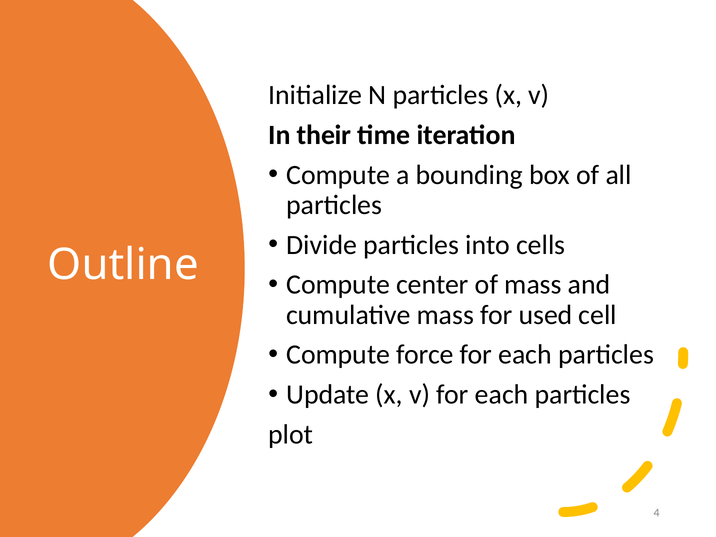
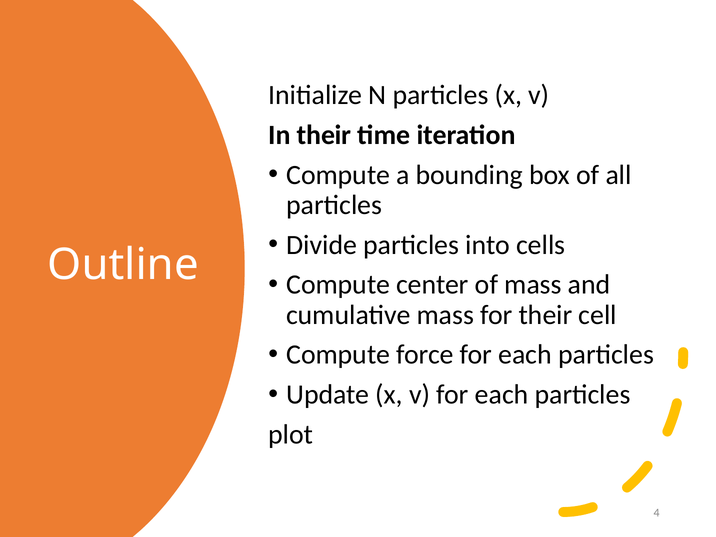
for used: used -> their
